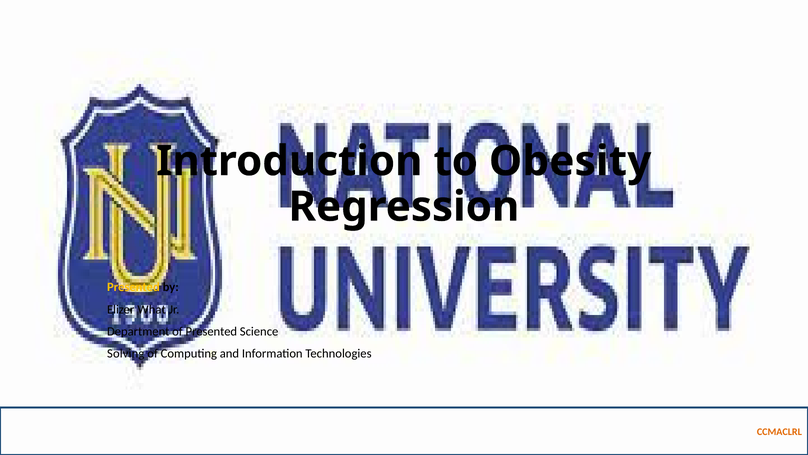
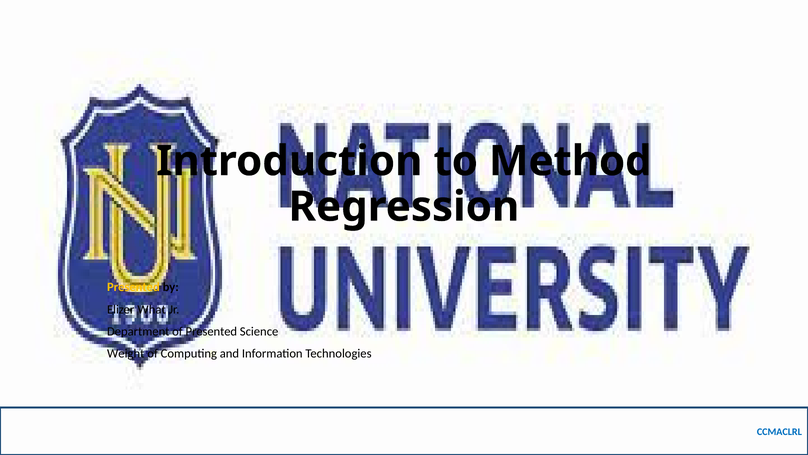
Obesity: Obesity -> Method
Solving: Solving -> Weight
CCMACLRL colour: orange -> blue
